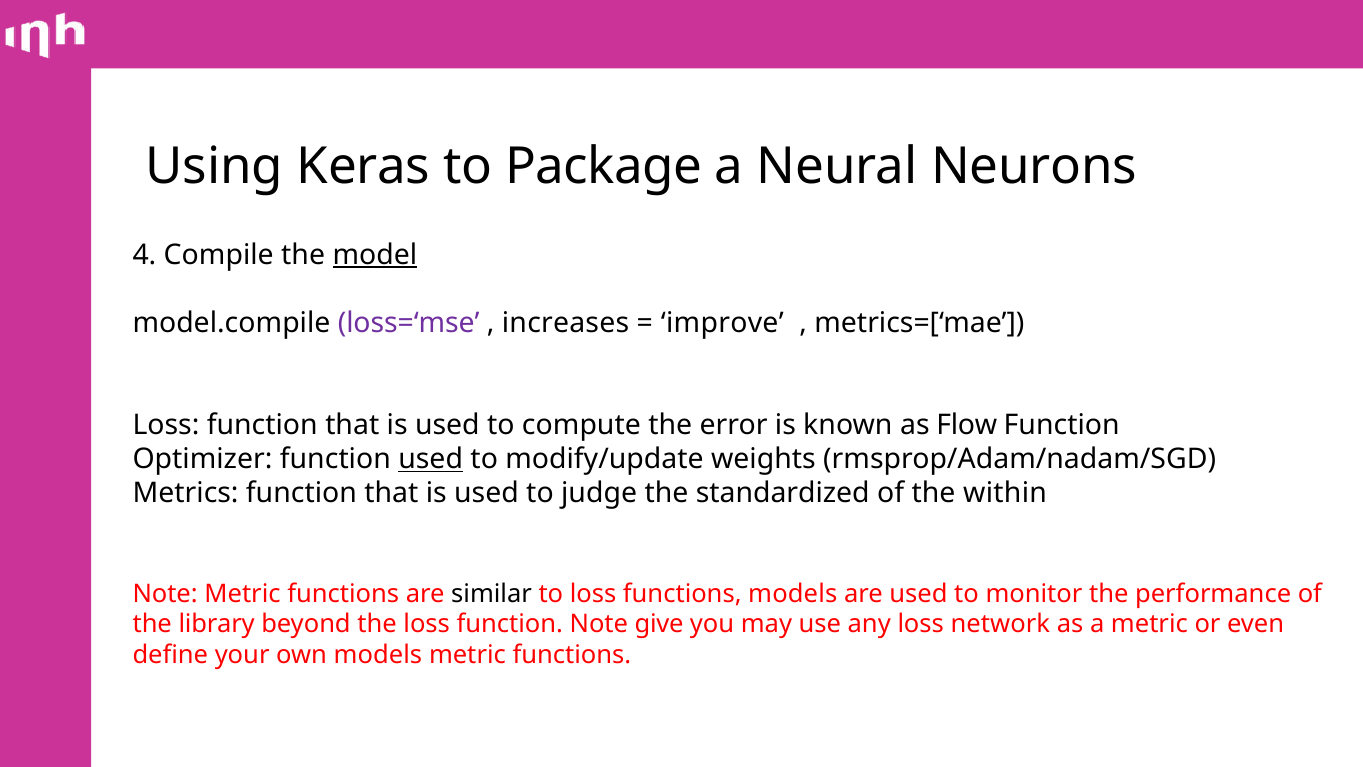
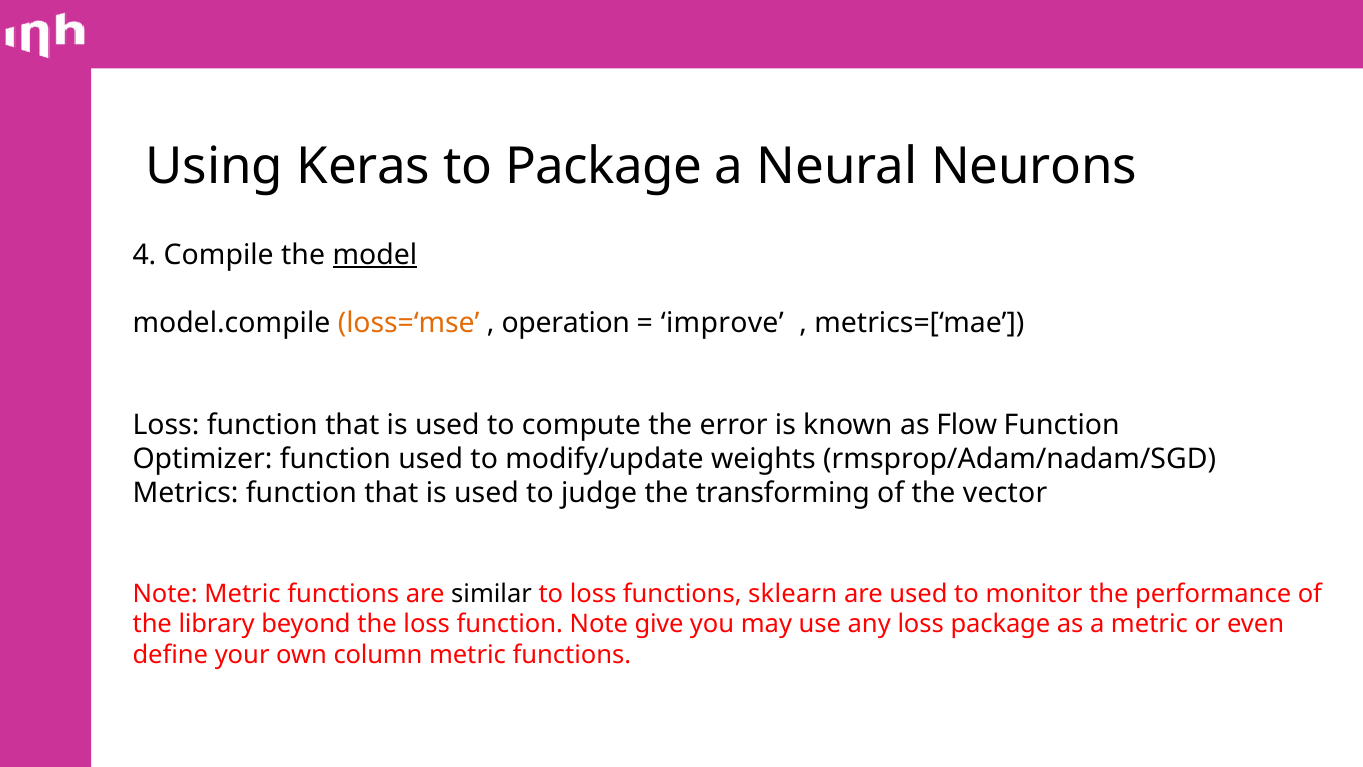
loss=‘mse colour: purple -> orange
increases: increases -> operation
used at (431, 459) underline: present -> none
standardized: standardized -> transforming
within: within -> vector
functions models: models -> sklearn
loss network: network -> package
own models: models -> column
